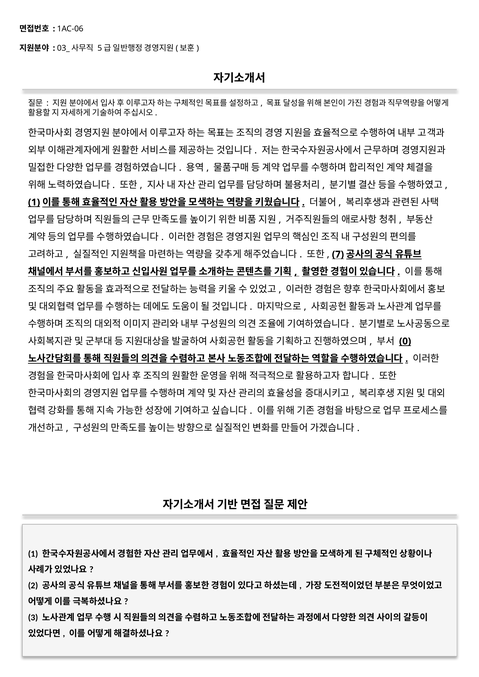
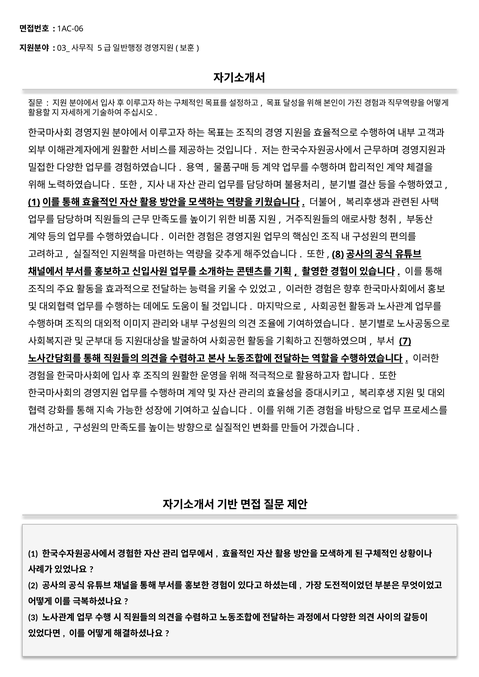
7: 7 -> 8
0: 0 -> 7
